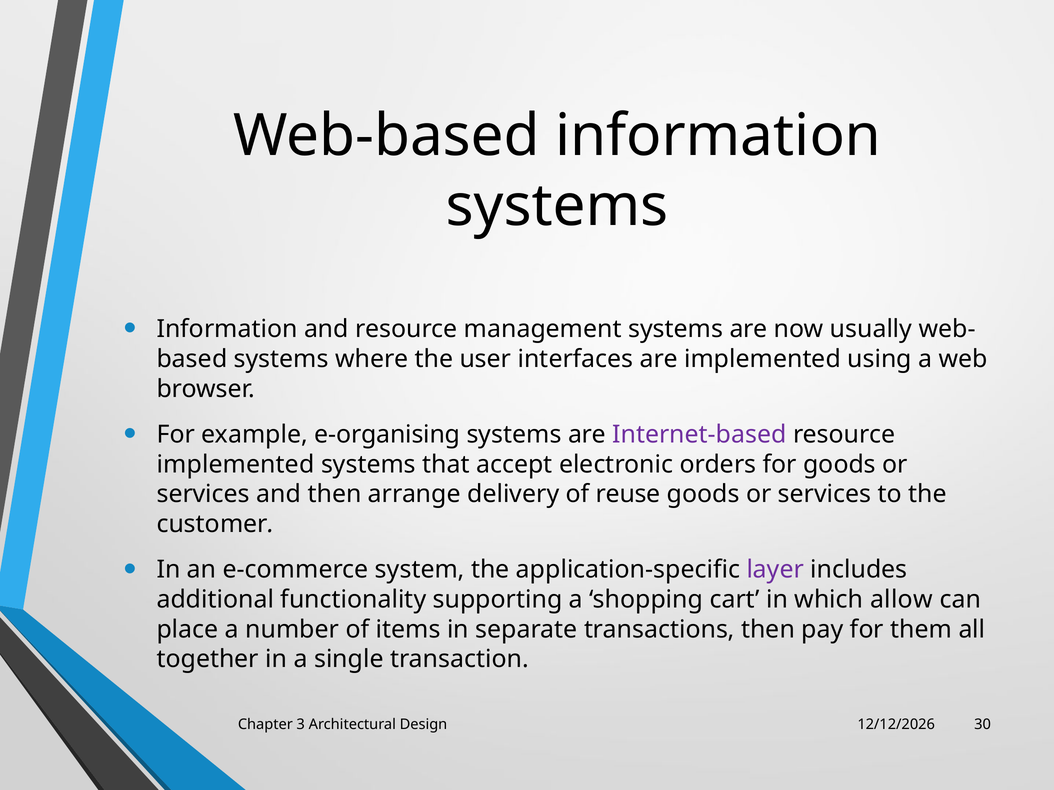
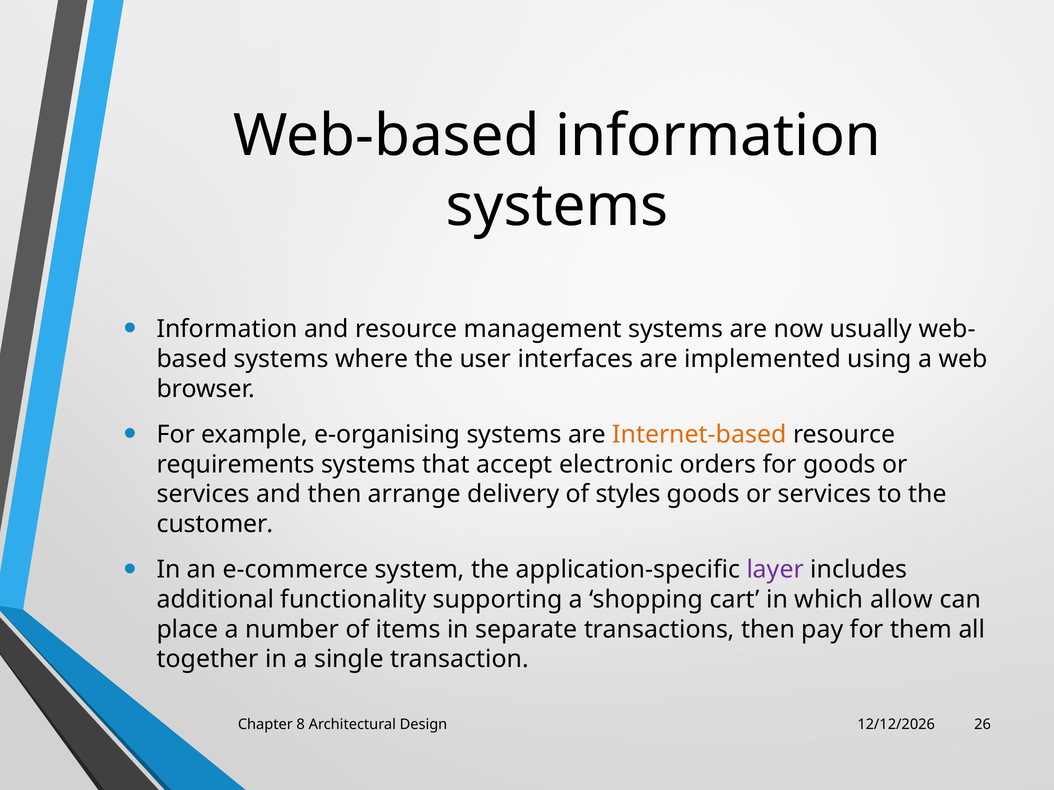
Internet-based colour: purple -> orange
implemented at (236, 465): implemented -> requirements
reuse: reuse -> styles
3: 3 -> 8
30: 30 -> 26
